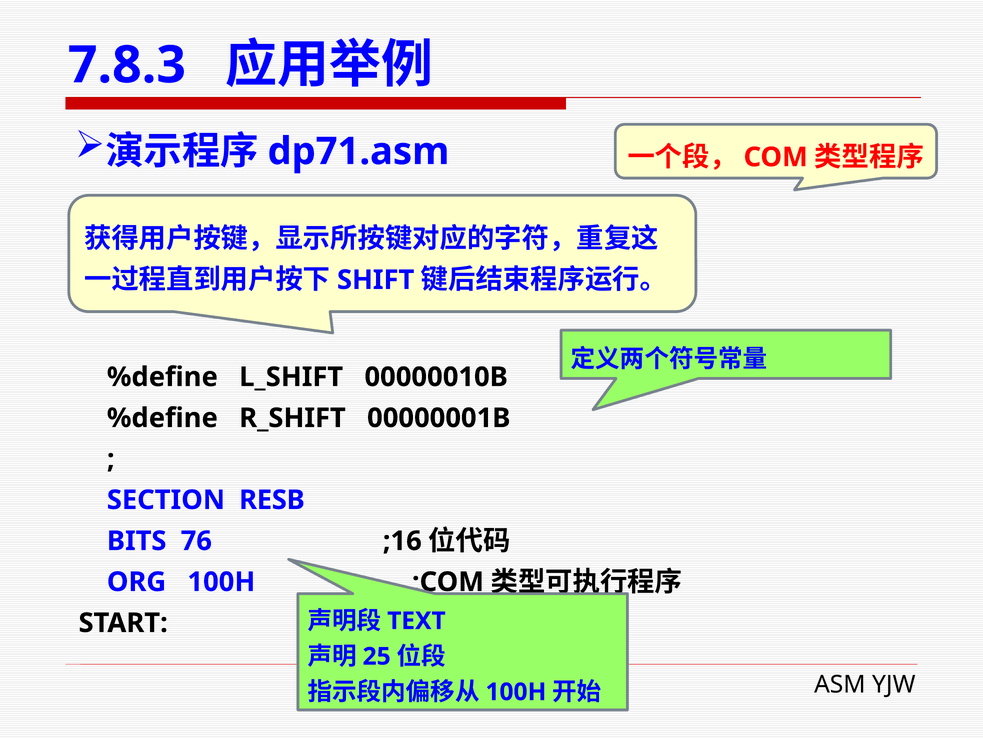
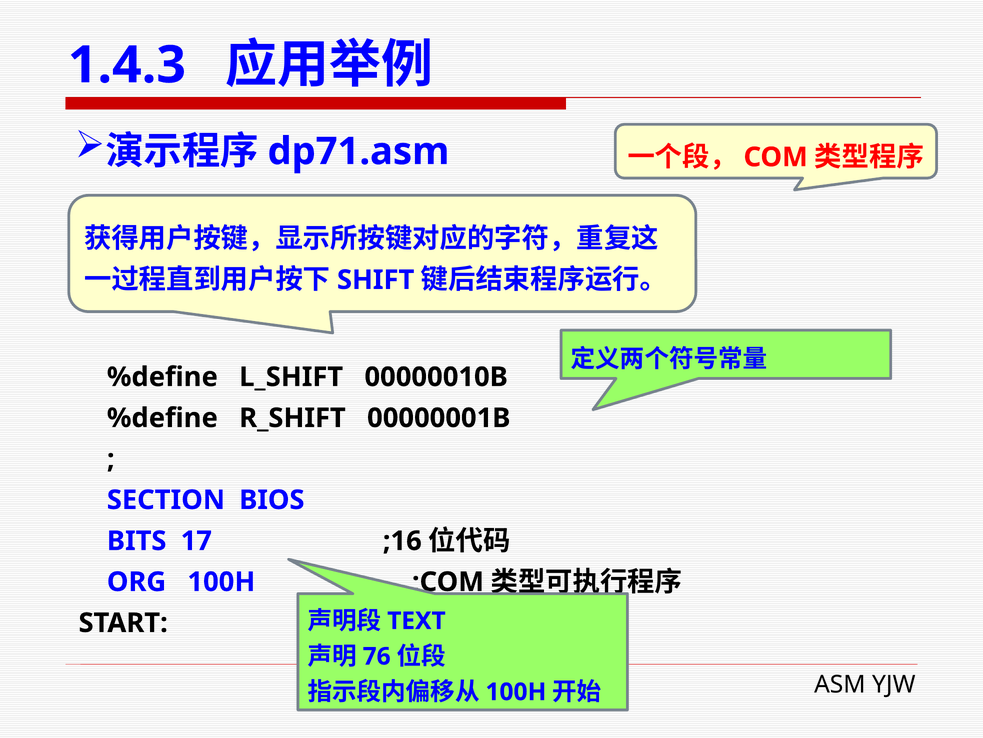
7.8.3: 7.8.3 -> 1.4.3
RESB: RESB -> BIOS
76: 76 -> 17
25: 25 -> 76
